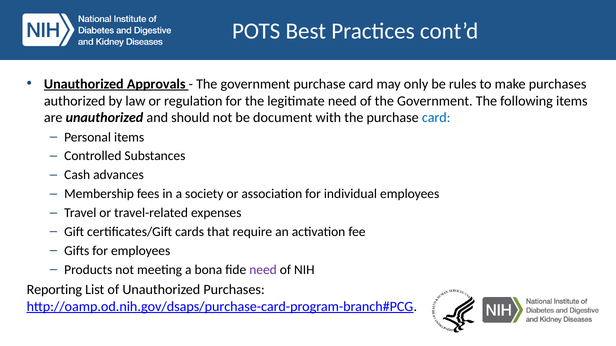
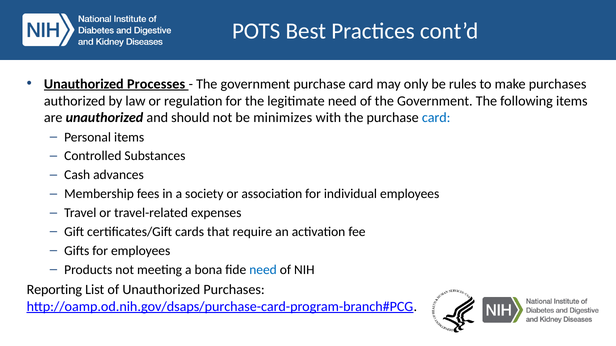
Approvals: Approvals -> Processes
document: document -> minimizes
need at (263, 270) colour: purple -> blue
